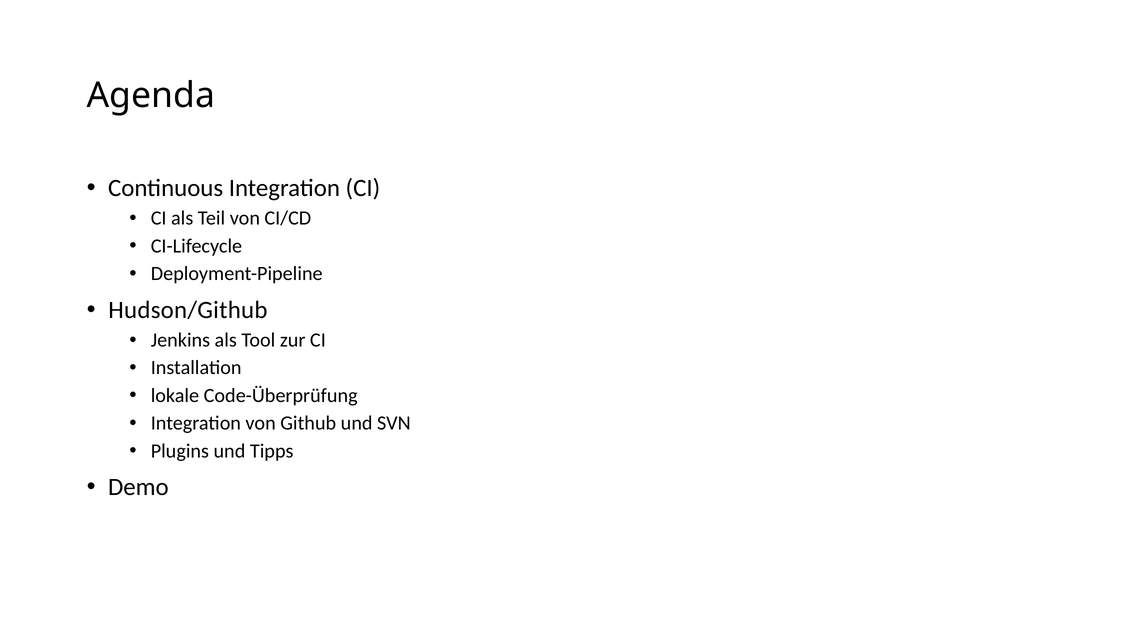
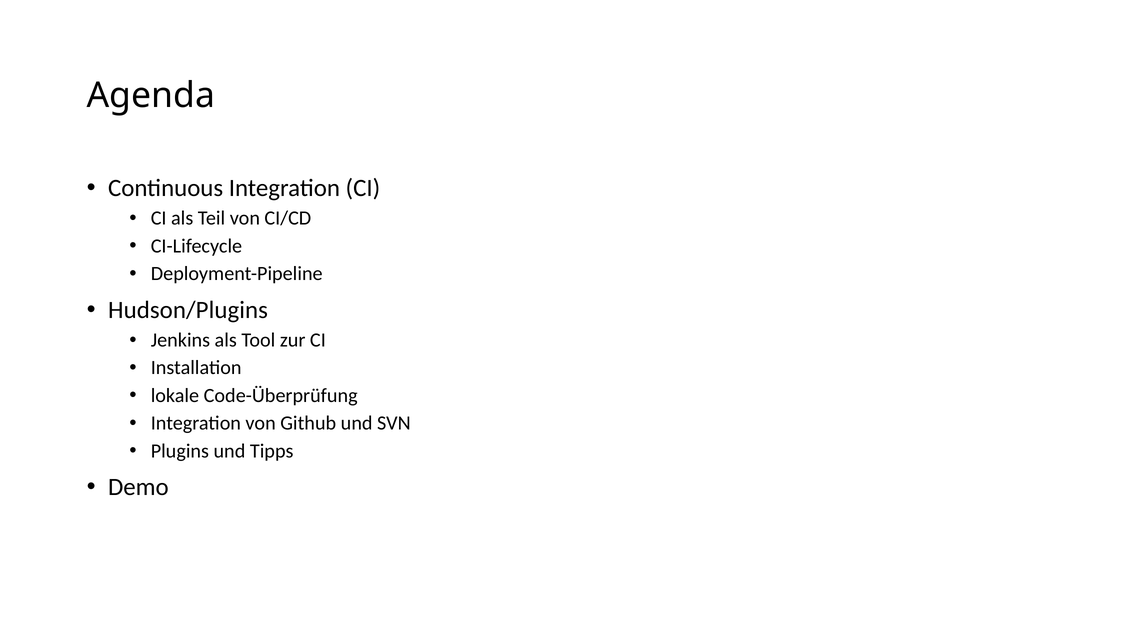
Hudson/Github: Hudson/Github -> Hudson/Plugins
